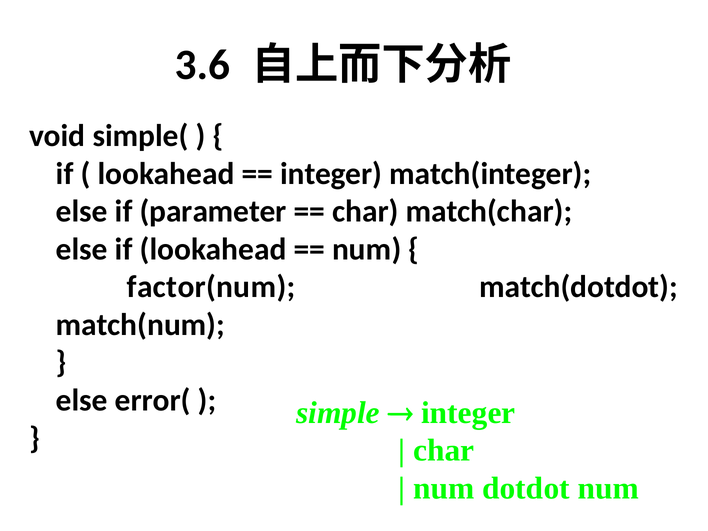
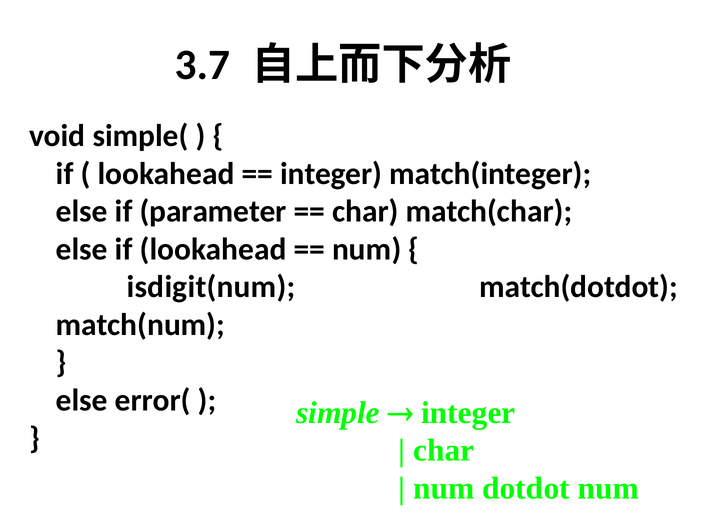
3.6: 3.6 -> 3.7
factor(num: factor(num -> isdigit(num
